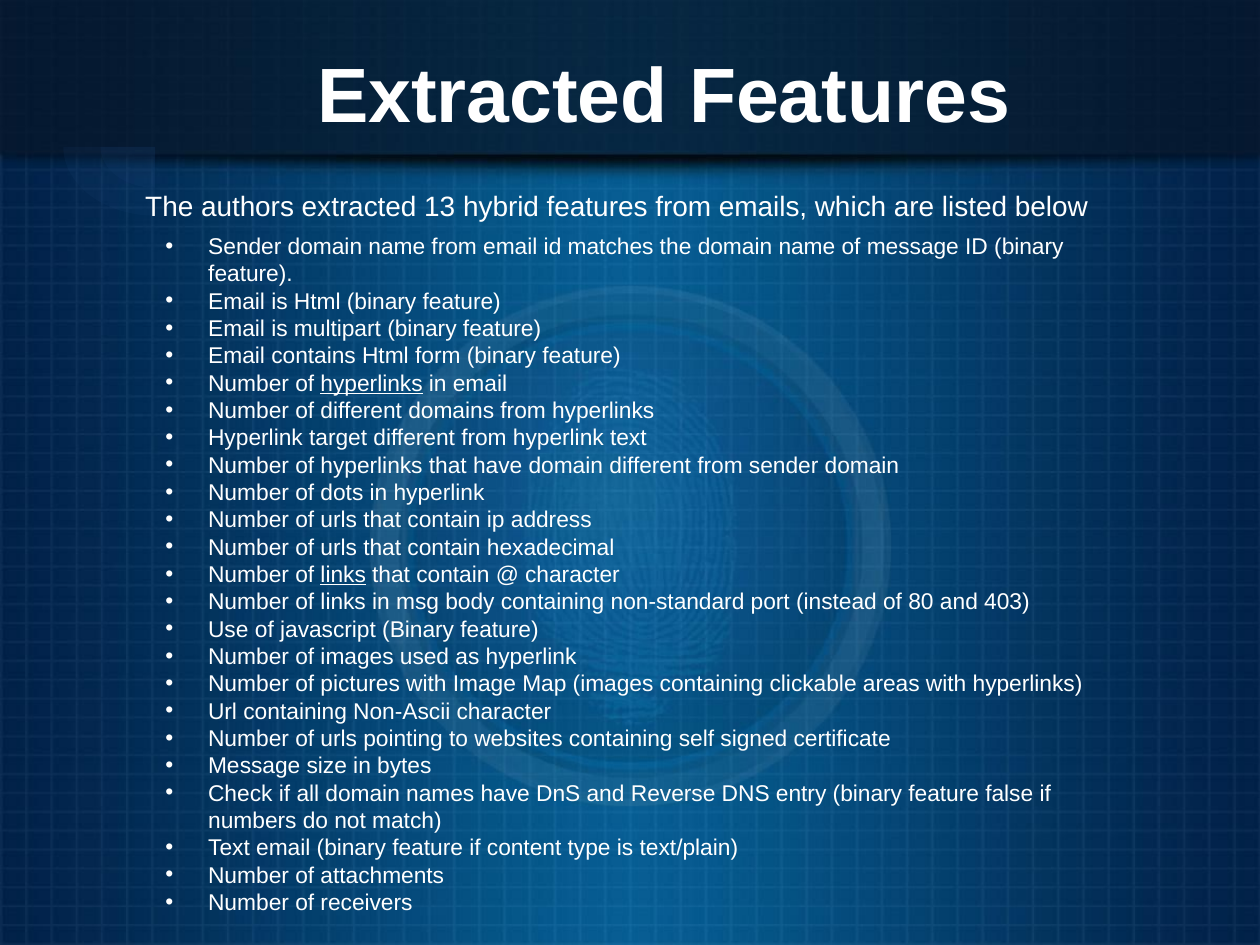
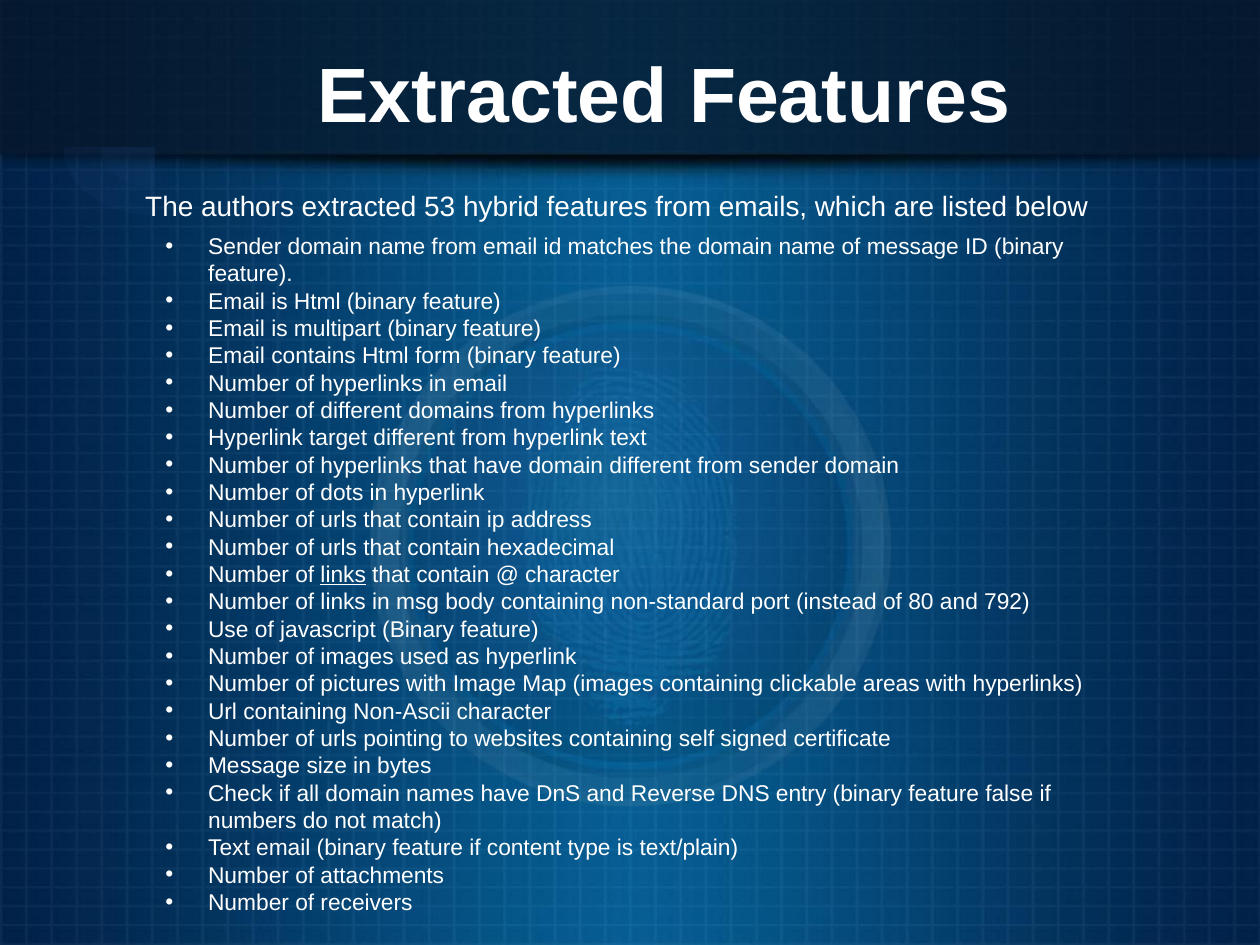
13: 13 -> 53
hyperlinks at (372, 384) underline: present -> none
403: 403 -> 792
